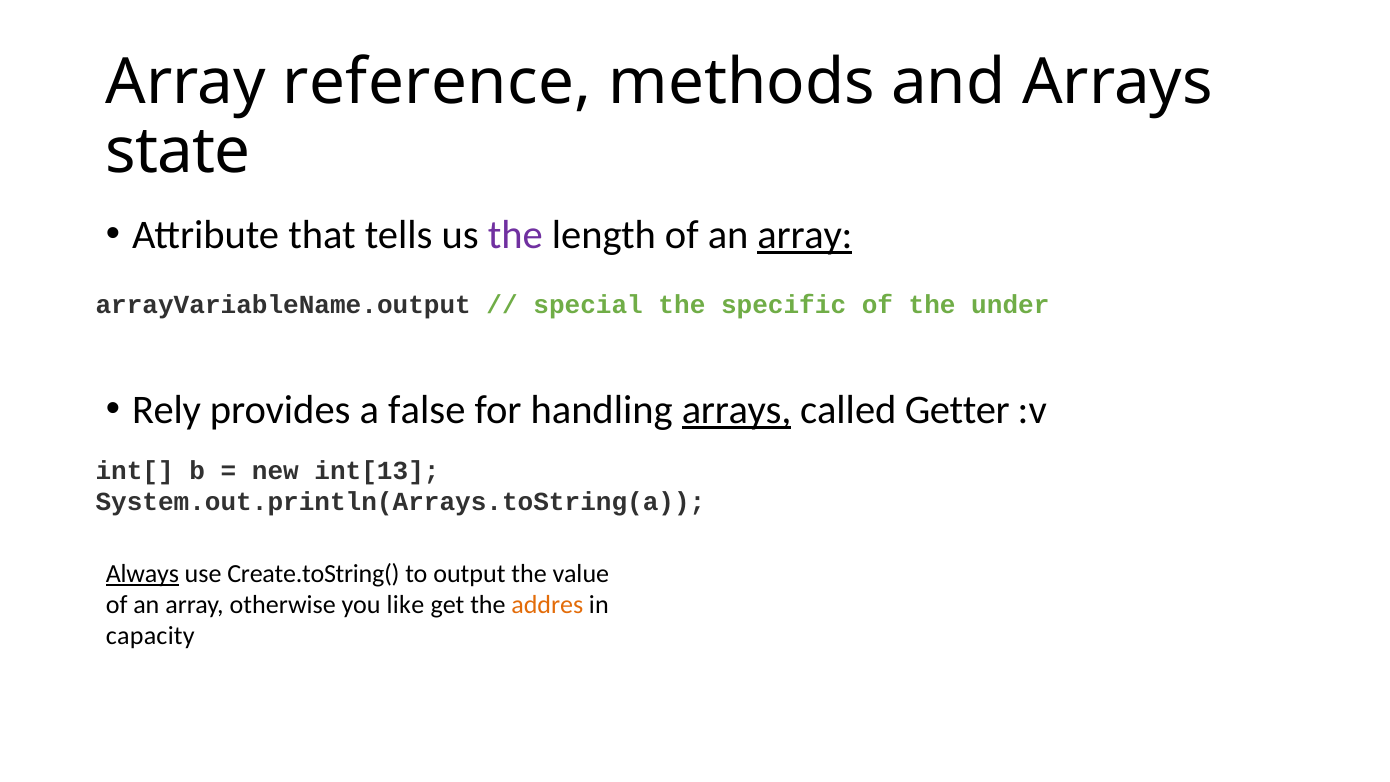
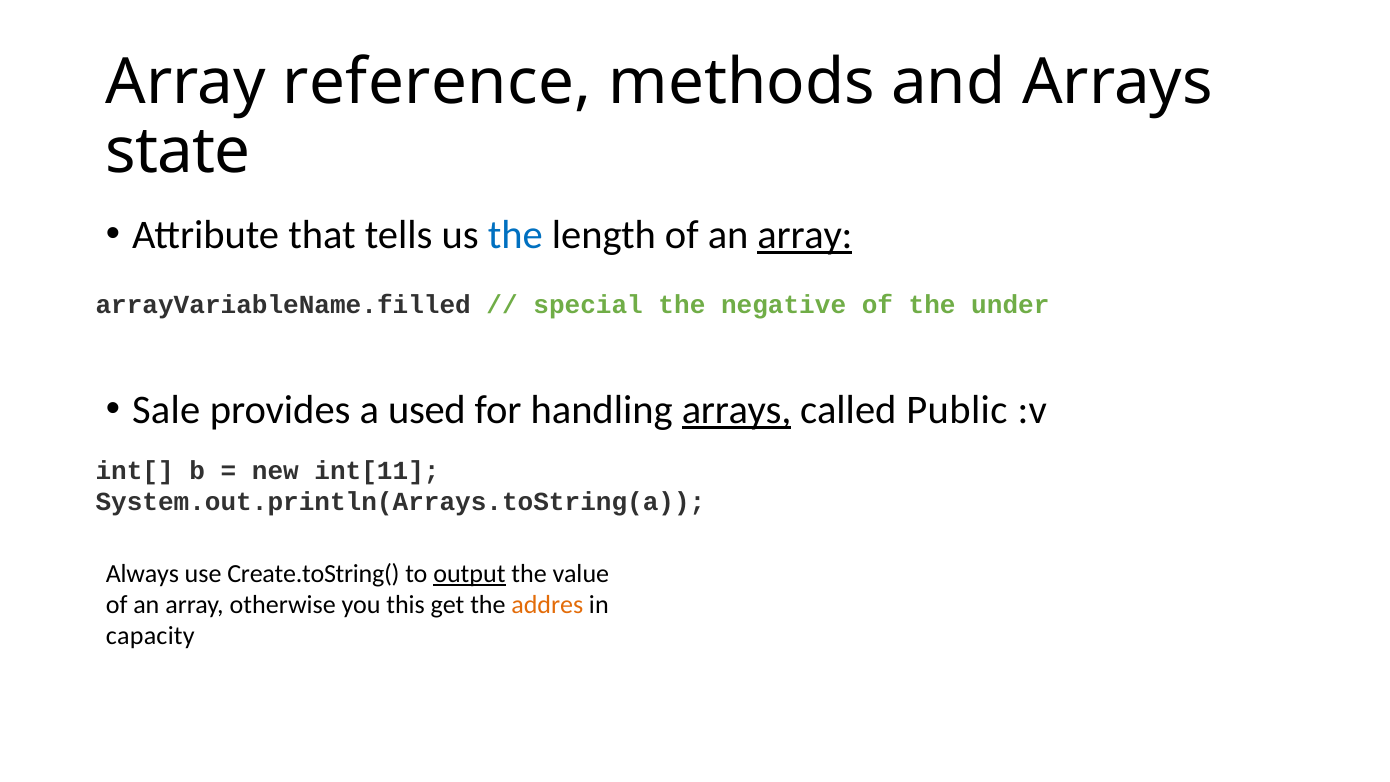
the at (515, 235) colour: purple -> blue
arrayVariableName.output: arrayVariableName.output -> arrayVariableName.filled
specific: specific -> negative
Rely: Rely -> Sale
false: false -> used
Getter: Getter -> Public
int[13: int[13 -> int[11
Always underline: present -> none
output underline: none -> present
like: like -> this
